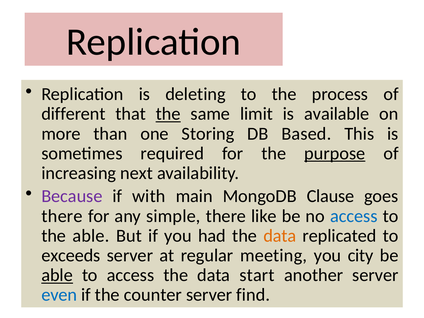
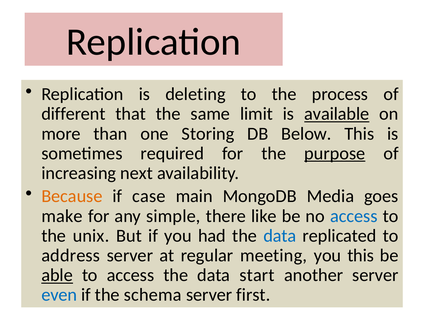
the at (168, 114) underline: present -> none
available underline: none -> present
Based: Based -> Below
Because colour: purple -> orange
with: with -> case
Clause: Clause -> Media
there at (62, 216): there -> make
the able: able -> unix
data at (280, 236) colour: orange -> blue
exceeds: exceeds -> address
you city: city -> this
counter: counter -> schema
find: find -> first
